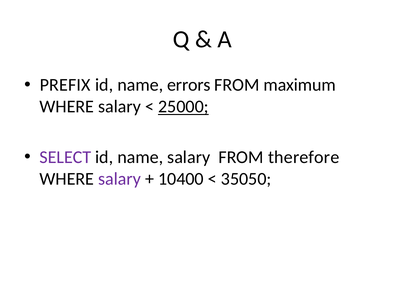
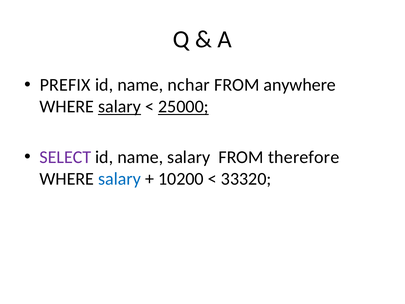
errors: errors -> nchar
maximum: maximum -> anywhere
salary at (120, 107) underline: none -> present
salary at (120, 179) colour: purple -> blue
10400: 10400 -> 10200
35050: 35050 -> 33320
